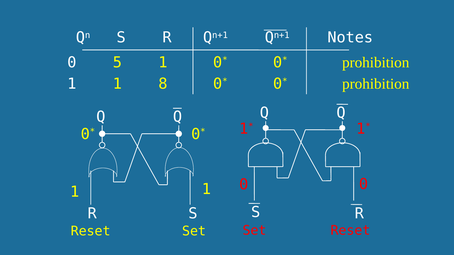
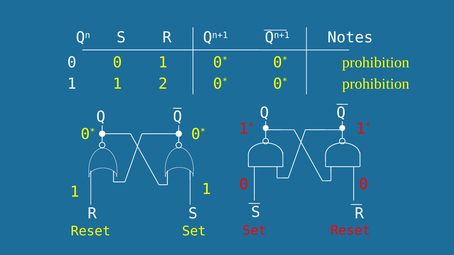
5 at (117, 63): 5 -> 0
8: 8 -> 2
